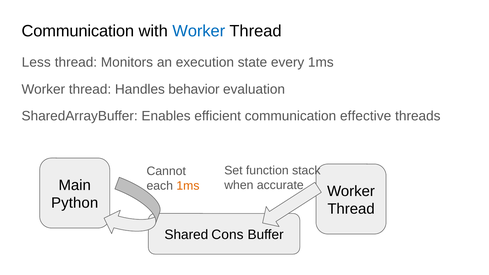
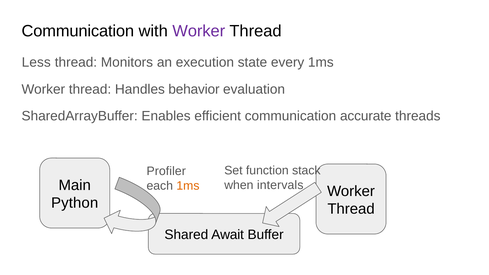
Worker at (199, 31) colour: blue -> purple
effective: effective -> accurate
Cannot: Cannot -> Profiler
accurate: accurate -> intervals
Cons: Cons -> Await
